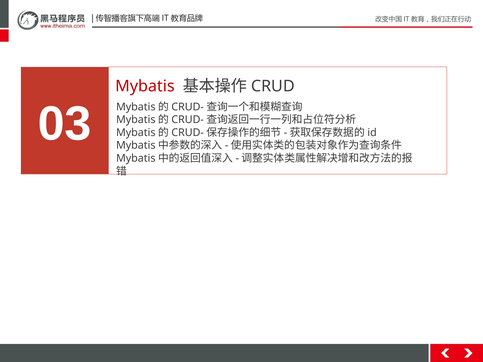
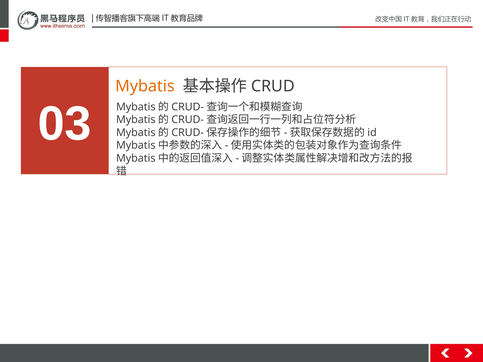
Mybatis colour: red -> orange
